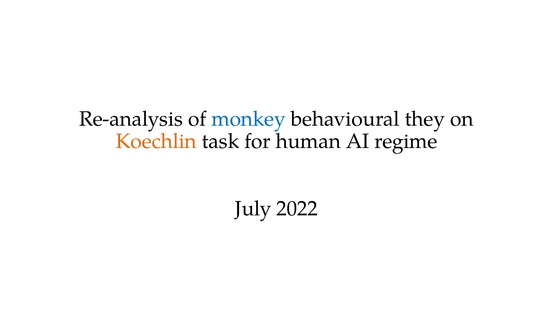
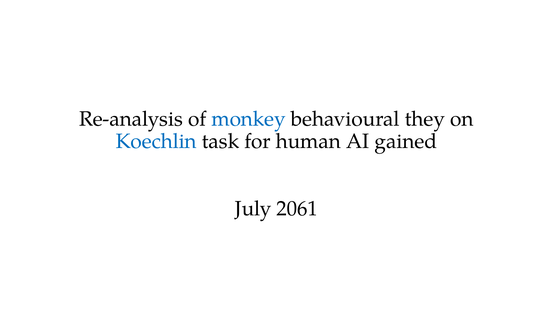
Koechlin colour: orange -> blue
regime: regime -> gained
2022: 2022 -> 2061
